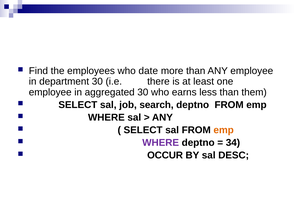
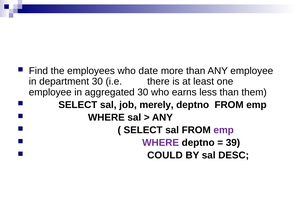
search: search -> merely
emp at (224, 130) colour: orange -> purple
34: 34 -> 39
OCCUR: OCCUR -> COULD
